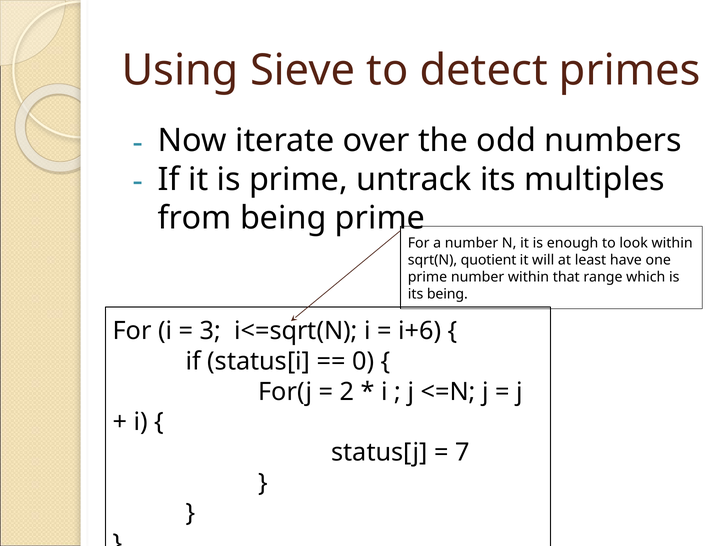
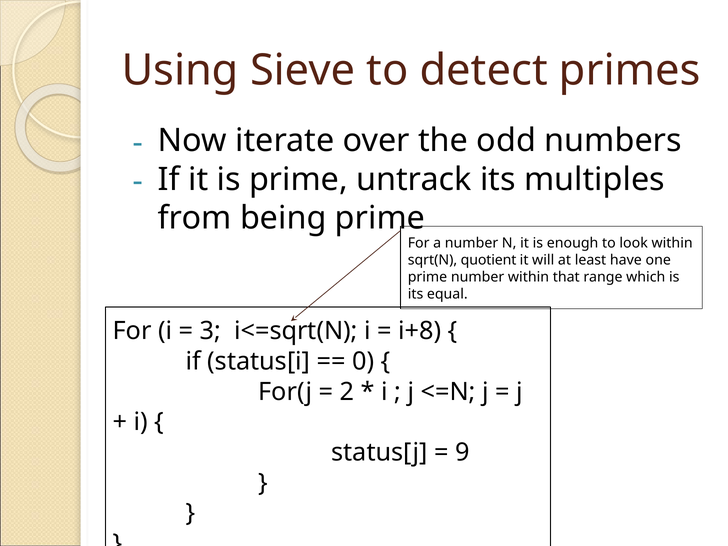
its being: being -> equal
i+6: i+6 -> i+8
7: 7 -> 9
